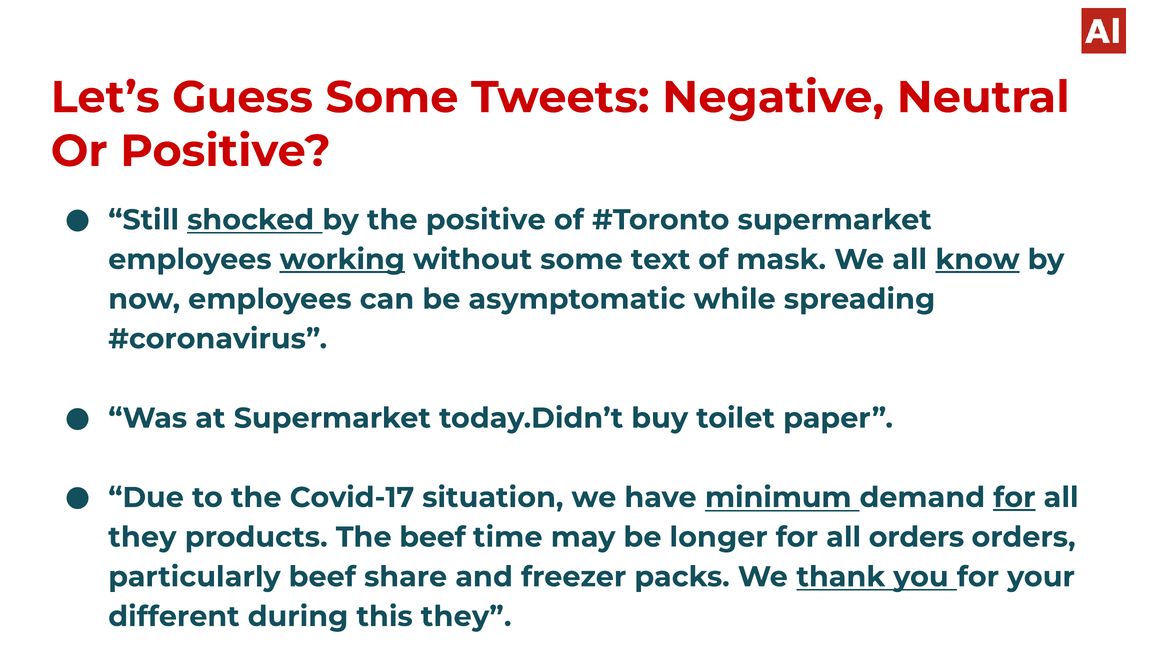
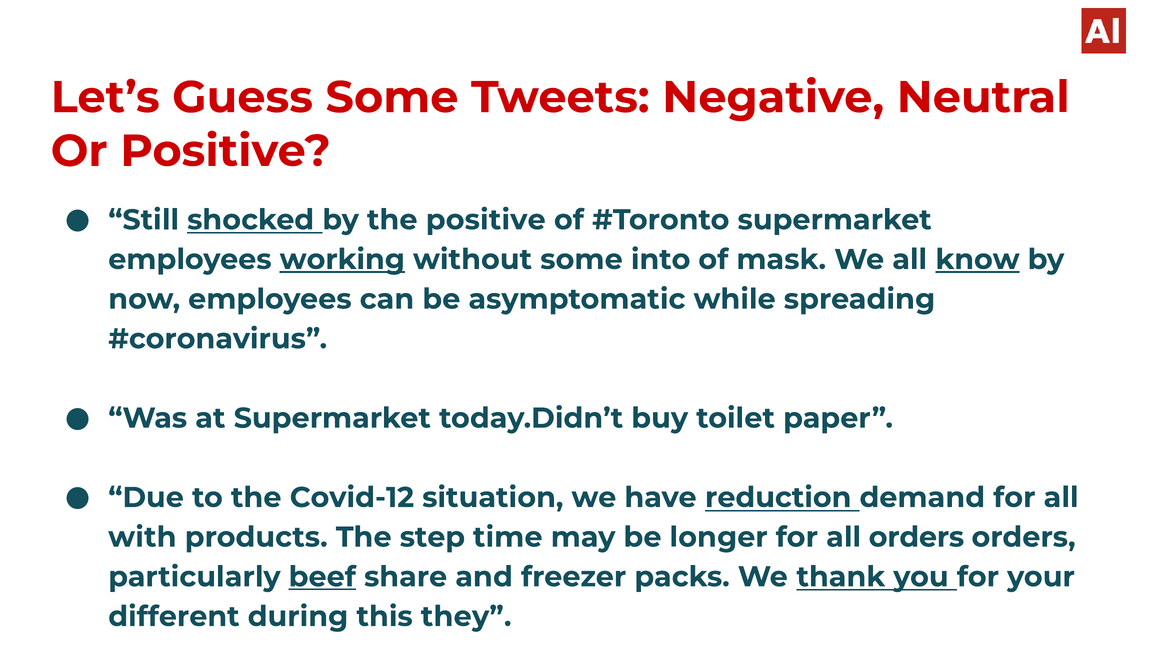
text: text -> into
Covid-17: Covid-17 -> Covid-12
minimum: minimum -> reduction
for at (1014, 497) underline: present -> none
they at (142, 537): they -> with
The beef: beef -> step
beef at (322, 577) underline: none -> present
